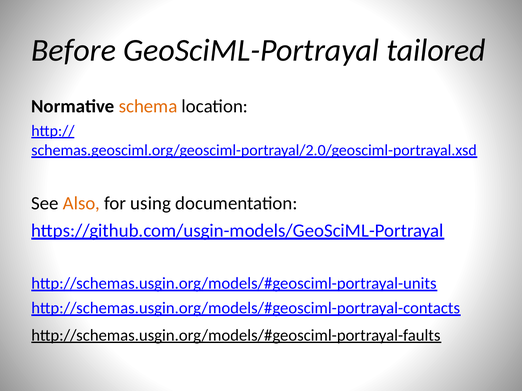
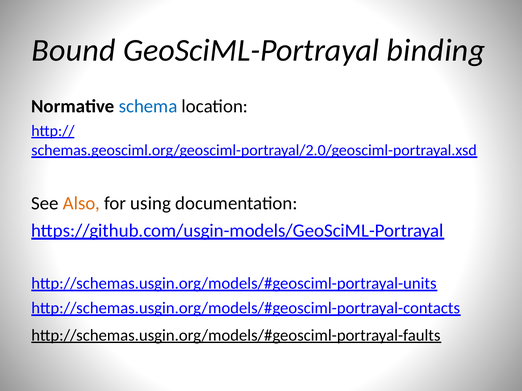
Before: Before -> Bound
tailored: tailored -> binding
schema colour: orange -> blue
